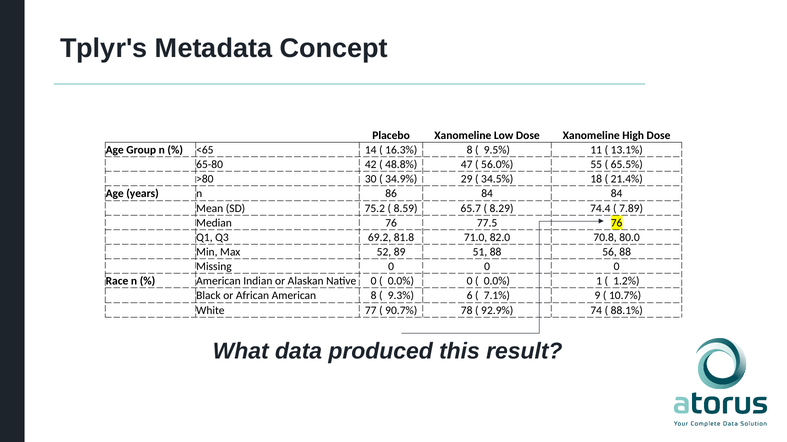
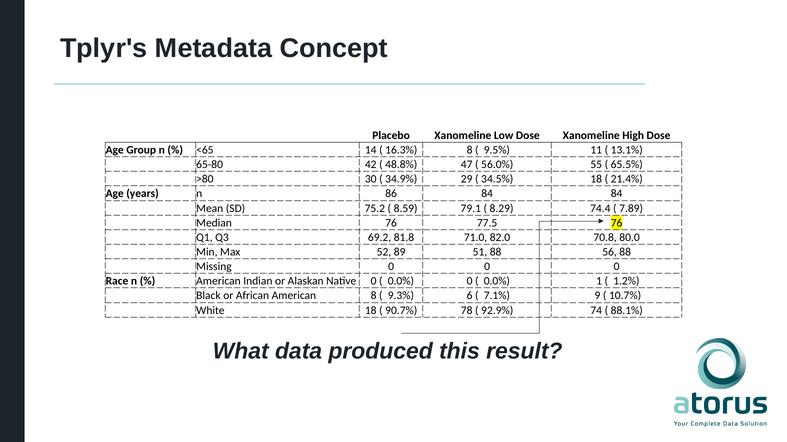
65.7: 65.7 -> 79.1
White 77: 77 -> 18
